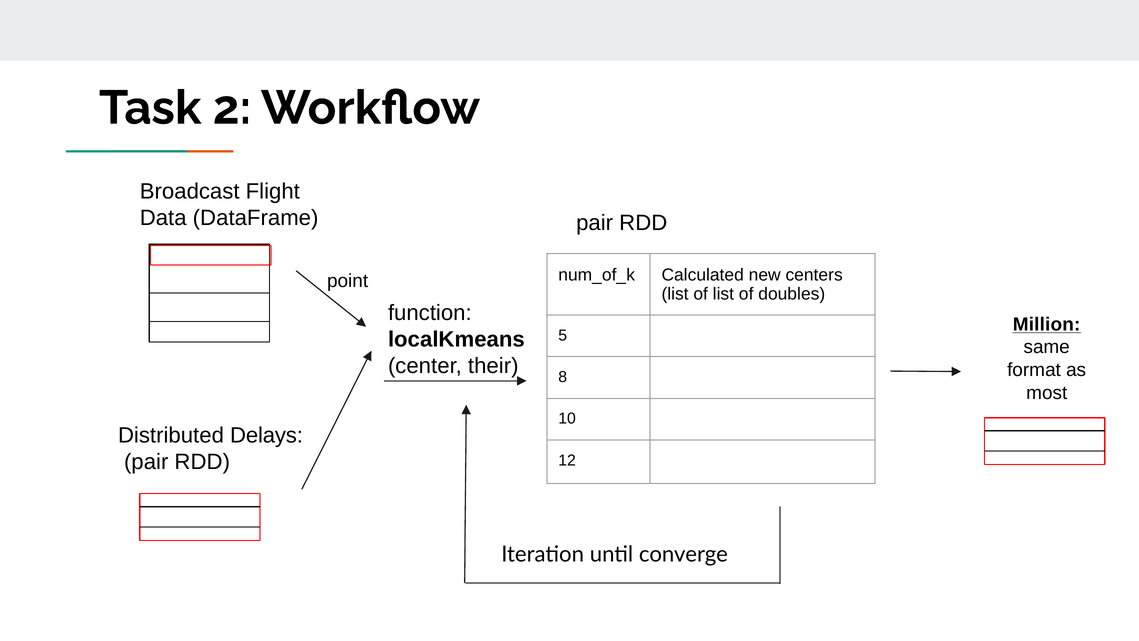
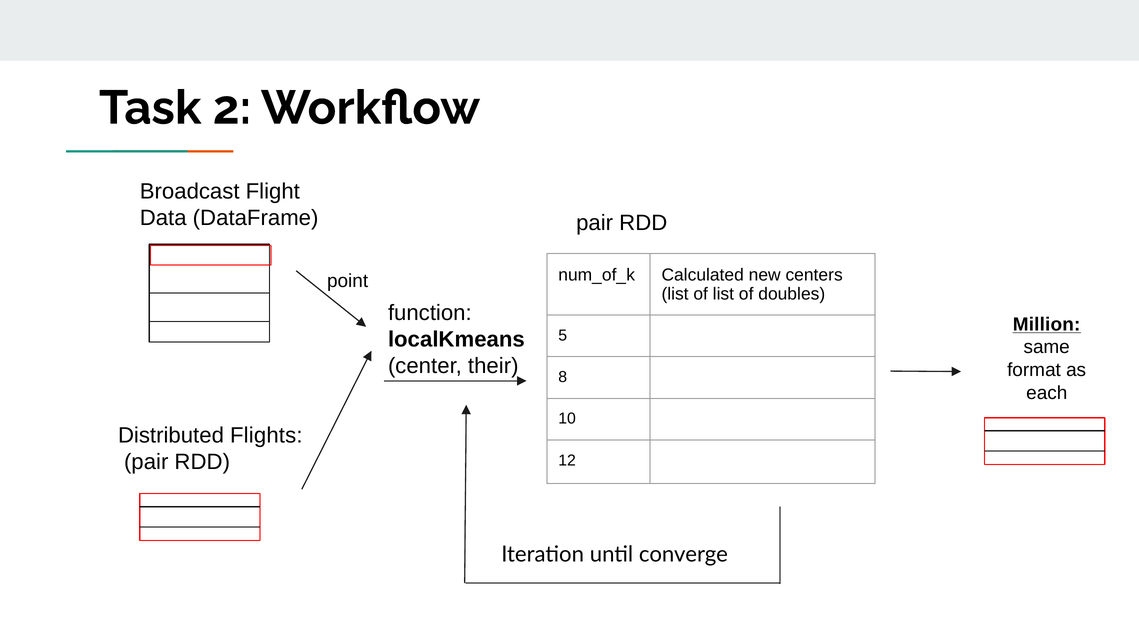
most: most -> each
Delays: Delays -> Flights
